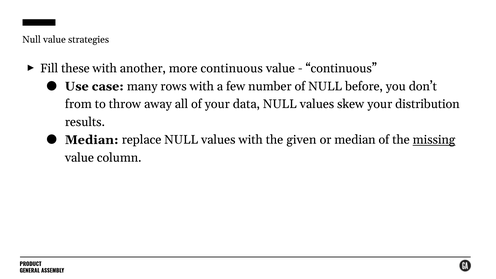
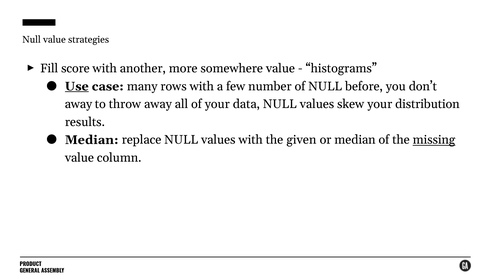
these: these -> score
more continuous: continuous -> somewhere
continuous at (341, 68): continuous -> histograms
Use underline: none -> present
from at (78, 104): from -> away
